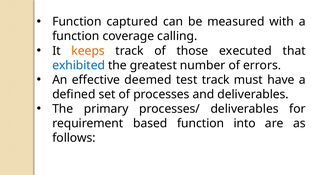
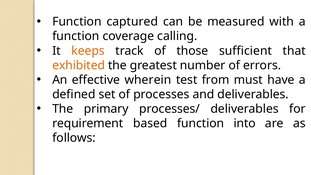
executed: executed -> sufficient
exhibited colour: blue -> orange
deemed: deemed -> wherein
test track: track -> from
